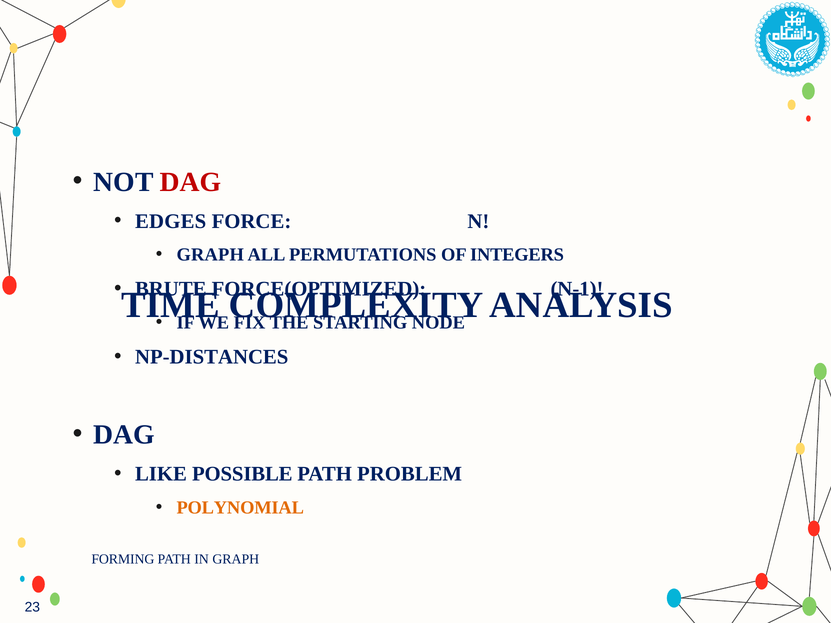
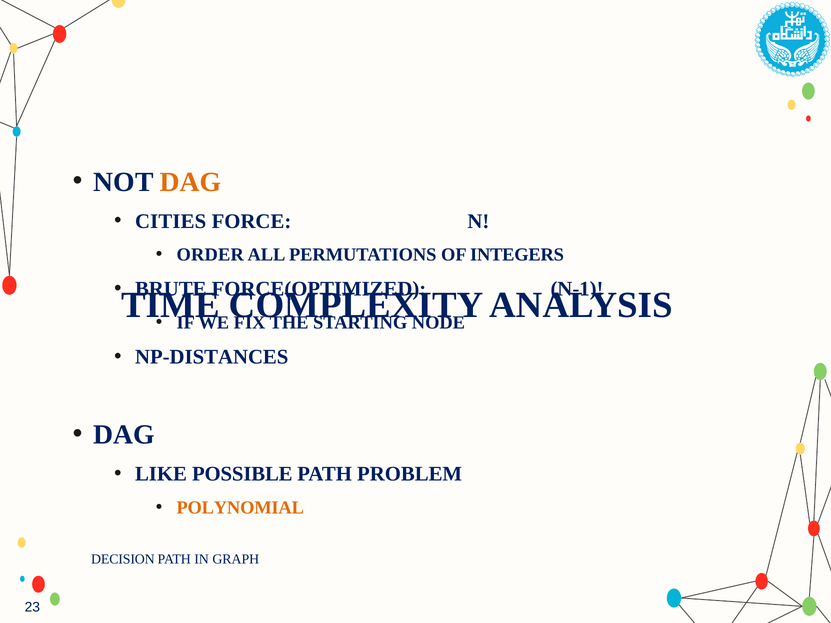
DAG at (191, 182) colour: red -> orange
EDGES: EDGES -> CITIES
GRAPH at (210, 255): GRAPH -> ORDER
FORMING: FORMING -> DECISION
